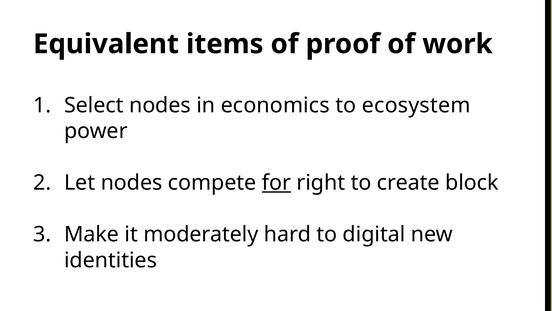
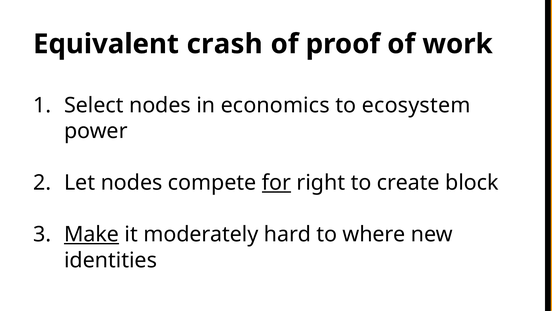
items: items -> crash
Make underline: none -> present
digital: digital -> where
